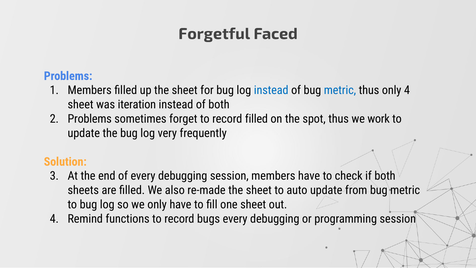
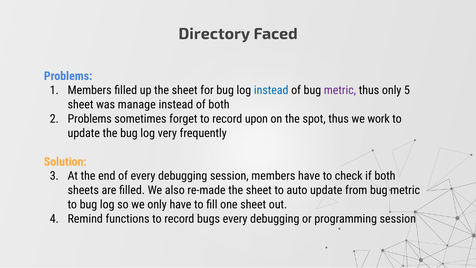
Forgetful: Forgetful -> Directory
metric at (340, 90) colour: blue -> purple
only 4: 4 -> 5
iteration: iteration -> manage
record filled: filled -> upon
